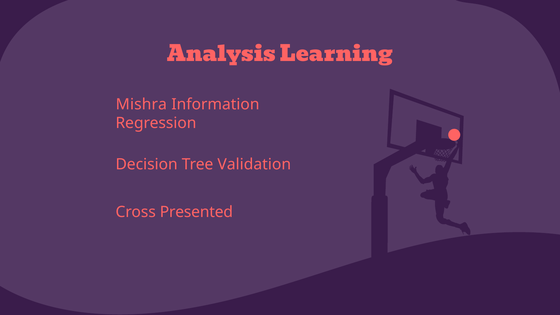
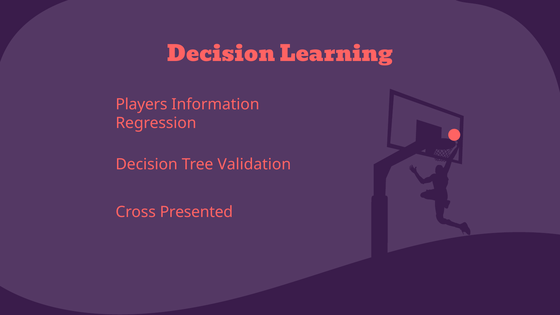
Analysis at (221, 54): Analysis -> Decision
Mishra: Mishra -> Players
